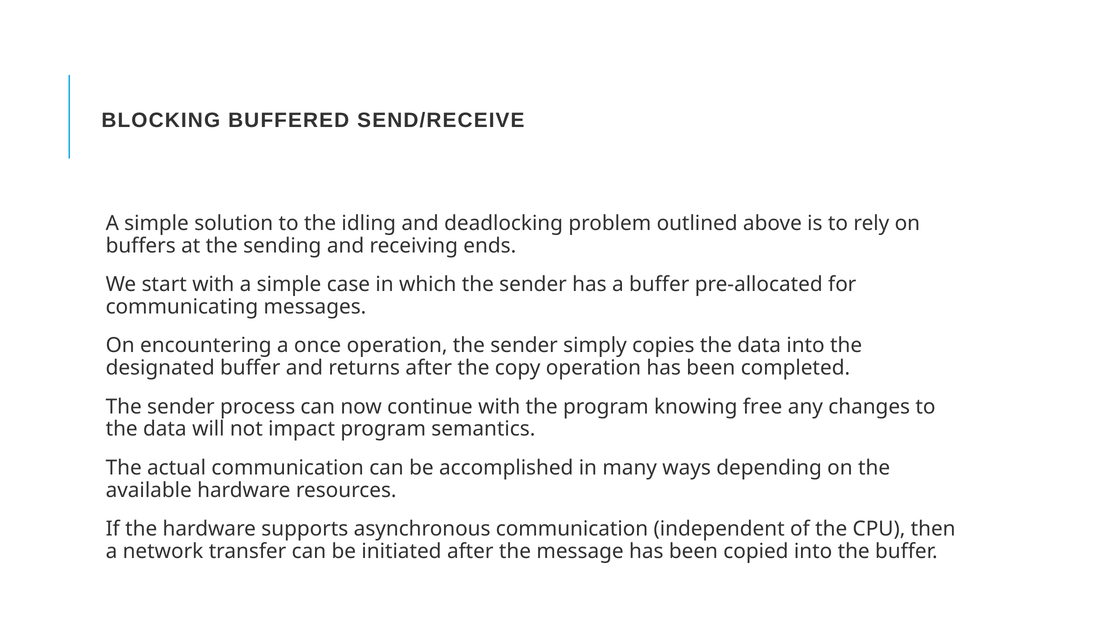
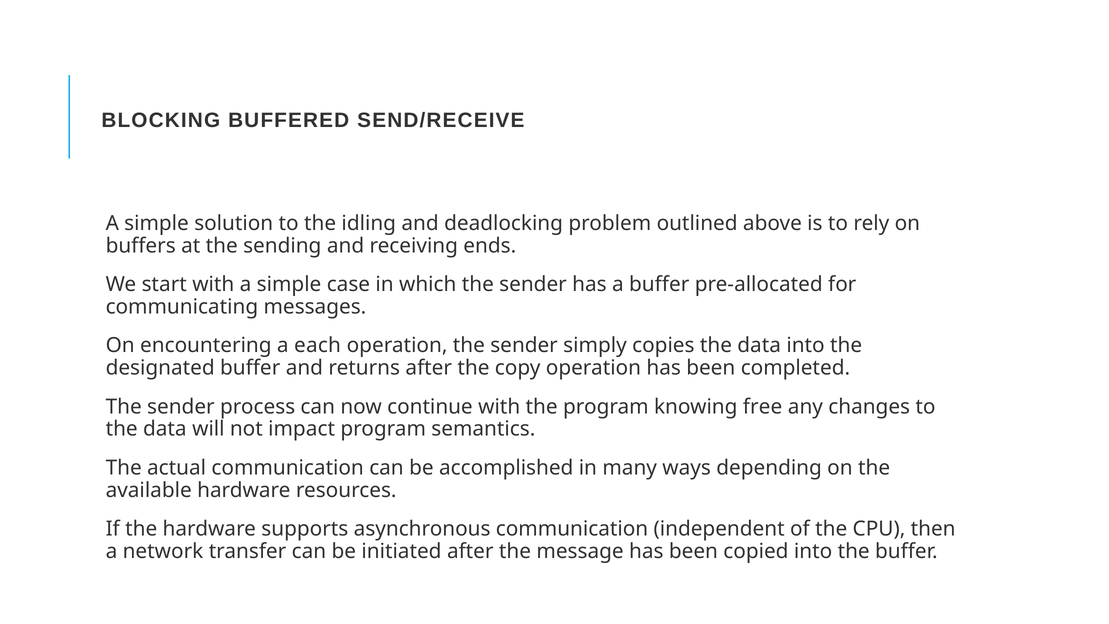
once: once -> each
